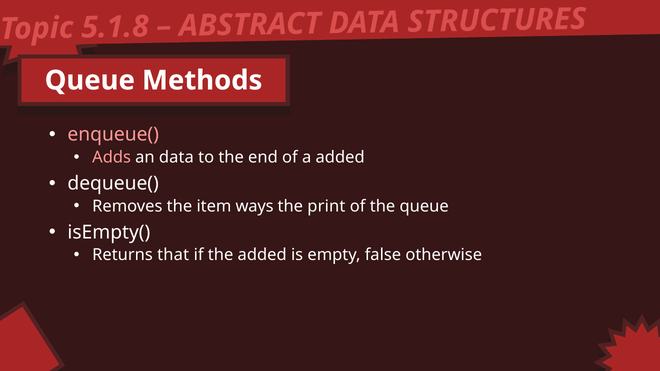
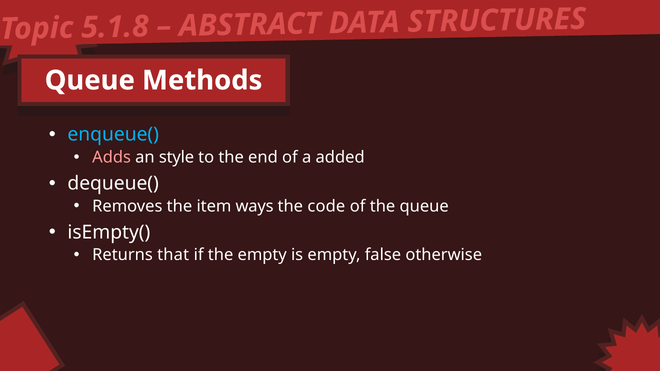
enqueue( colour: pink -> light blue
an data: data -> style
print: print -> code
the added: added -> empty
